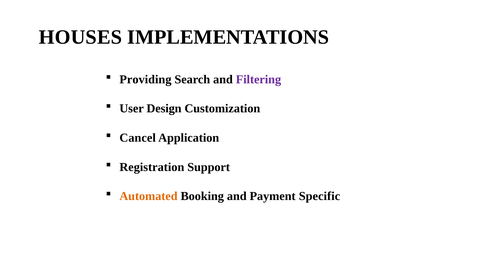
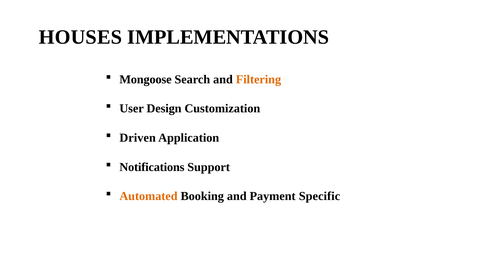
Providing: Providing -> Mongoose
Filtering colour: purple -> orange
Cancel: Cancel -> Driven
Registration: Registration -> Notifications
